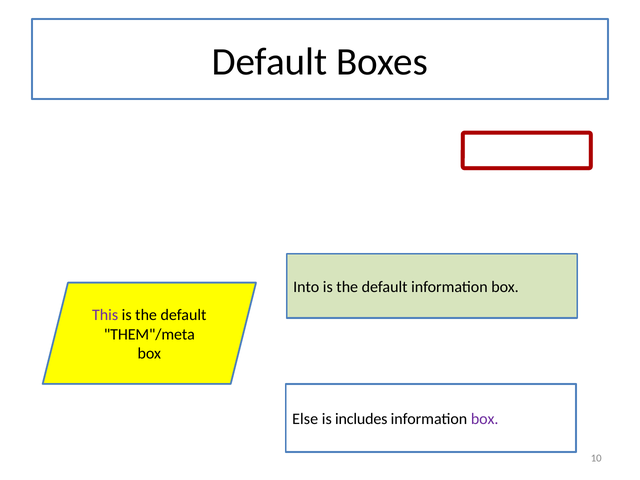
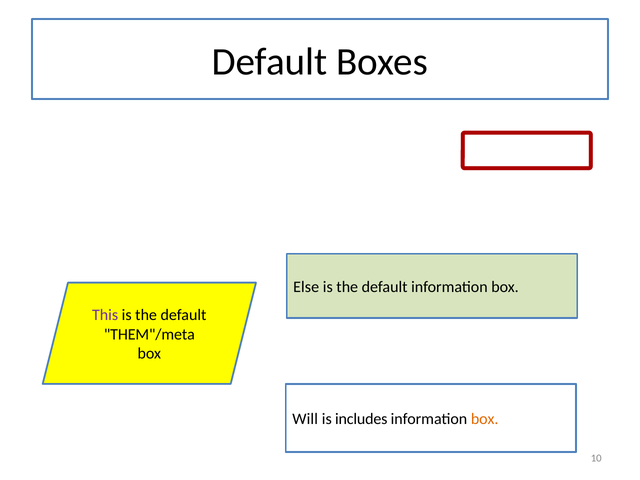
Into: Into -> Else
Else: Else -> Will
box at (485, 419) colour: purple -> orange
